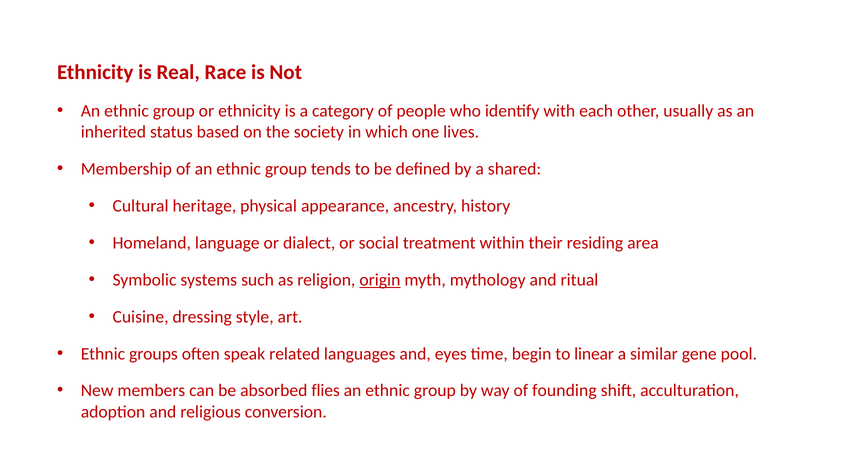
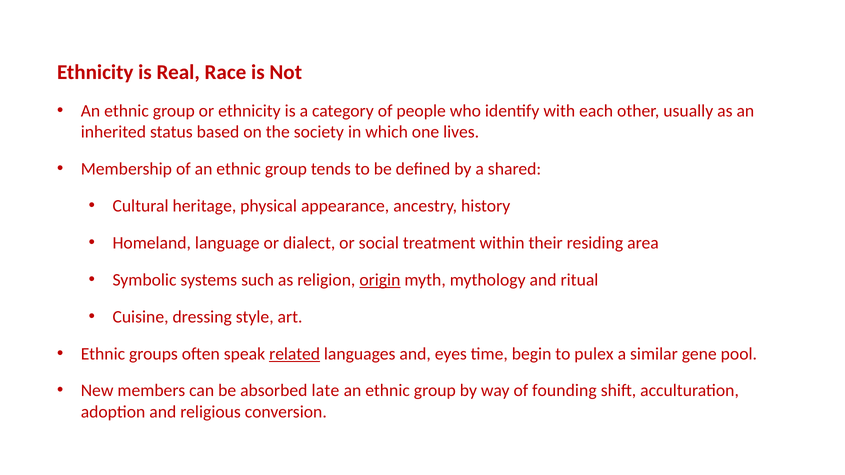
related underline: none -> present
linear: linear -> pulex
flies: flies -> late
